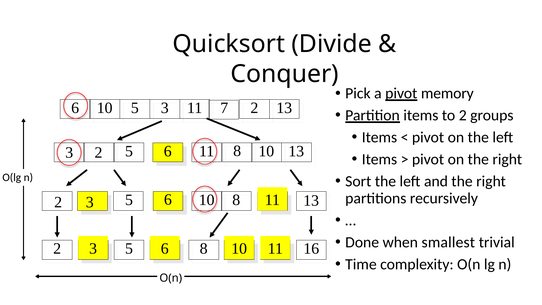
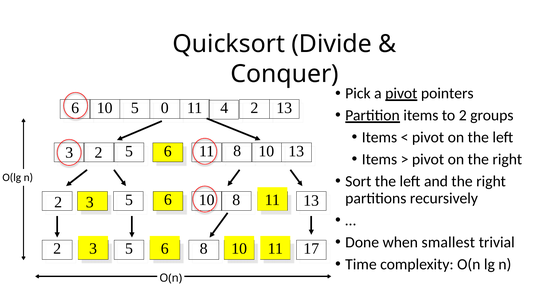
memory: memory -> pointers
5 3: 3 -> 0
7: 7 -> 4
16: 16 -> 17
